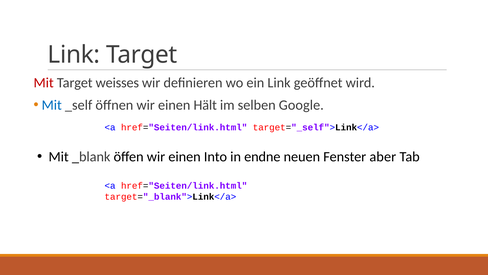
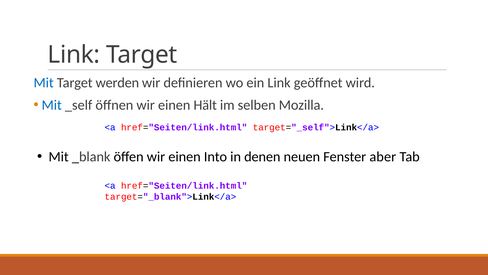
Mit at (44, 82) colour: red -> blue
weisses: weisses -> werden
Google: Google -> Mozilla
endne: endne -> denen
